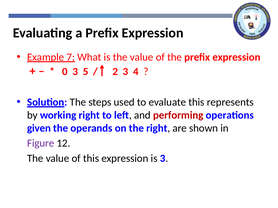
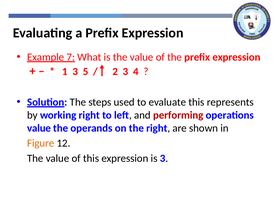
0: 0 -> 1
given at (39, 128): given -> value
Figure colour: purple -> orange
